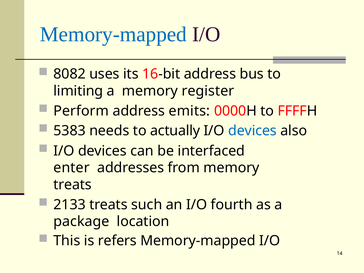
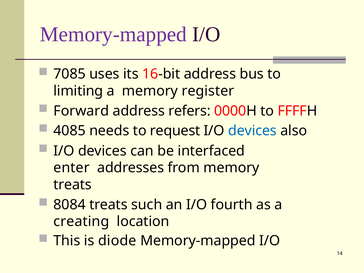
Memory-mapped at (113, 34) colour: blue -> purple
8082: 8082 -> 7085
Perform: Perform -> Forward
emits: emits -> refers
5383: 5383 -> 4085
actually: actually -> request
2133: 2133 -> 8084
package: package -> creating
refers: refers -> diode
